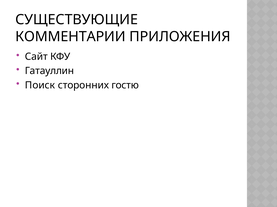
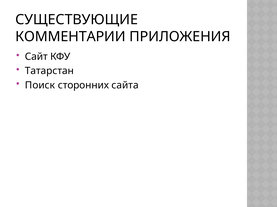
Гатауллин: Гатауллин -> Татарстан
гостю: гостю -> сайта
